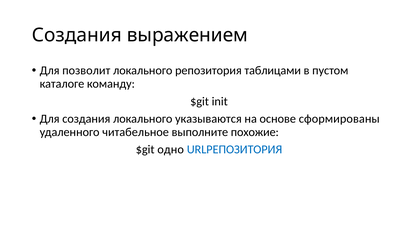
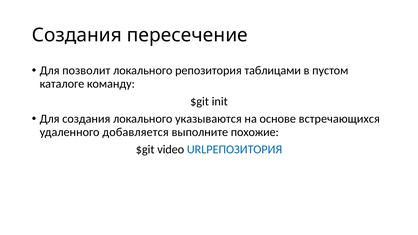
выражением: выражением -> пересечение
сформированы: сформированы -> встречающихся
читабельное: читабельное -> добавляется
одно: одно -> video
